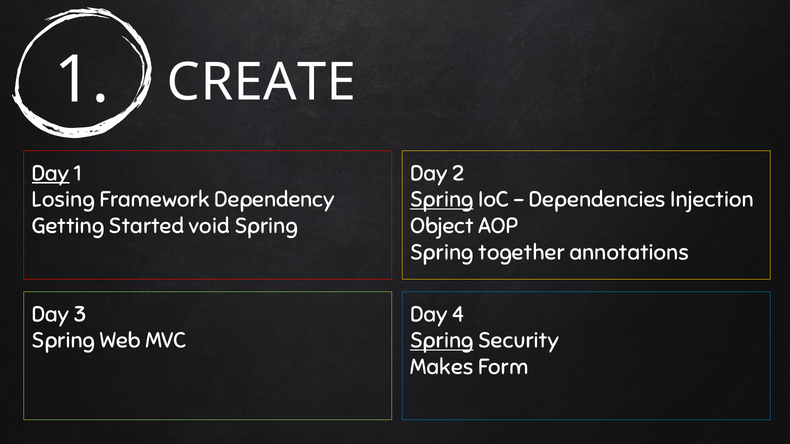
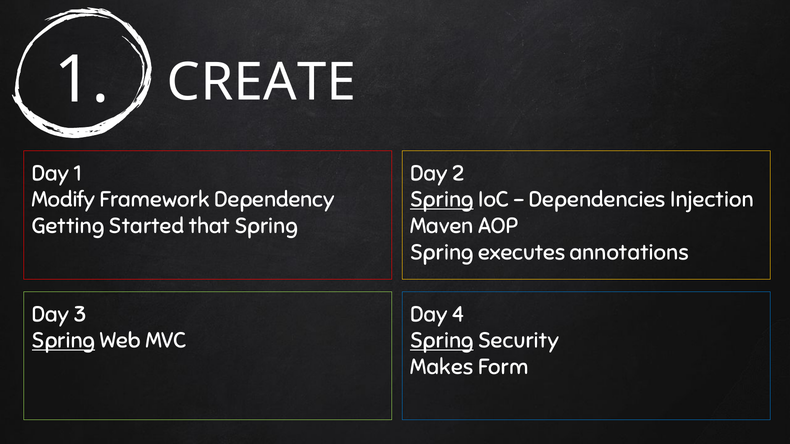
Day at (51, 173) underline: present -> none
Losing: Losing -> Modify
void: void -> that
Object: Object -> Maven
together: together -> executes
Spring at (63, 341) underline: none -> present
